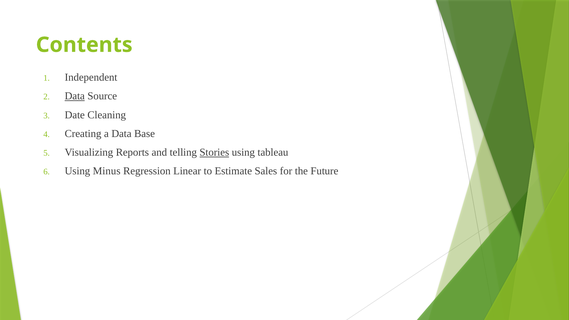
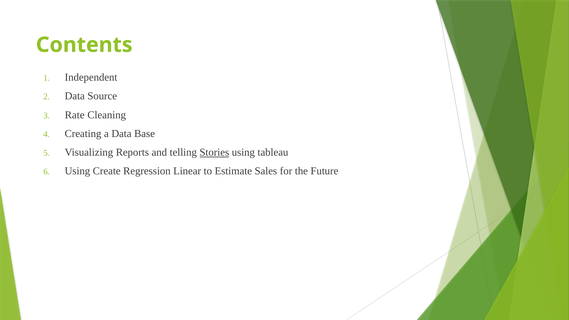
Data at (75, 96) underline: present -> none
Date: Date -> Rate
Minus: Minus -> Create
